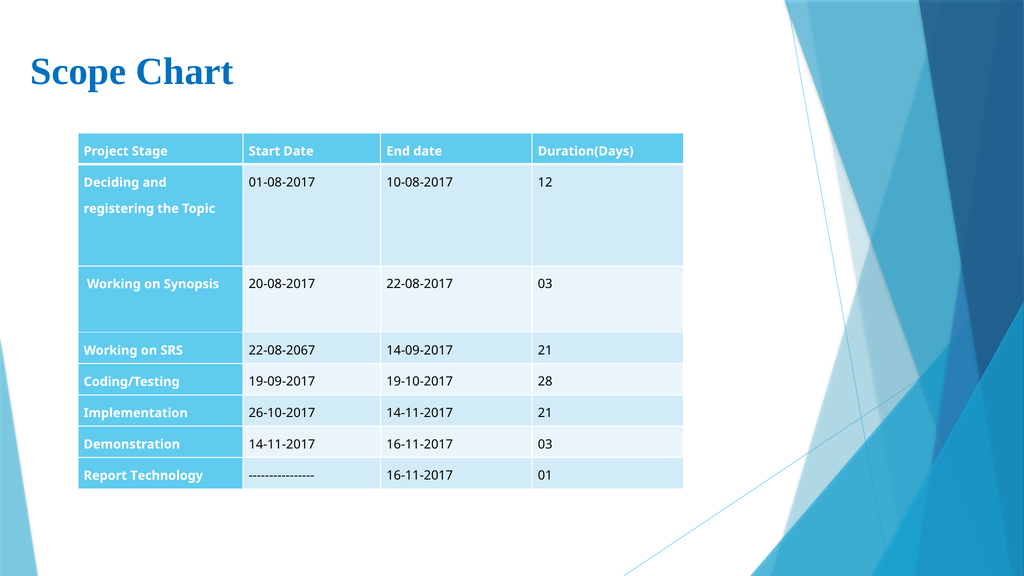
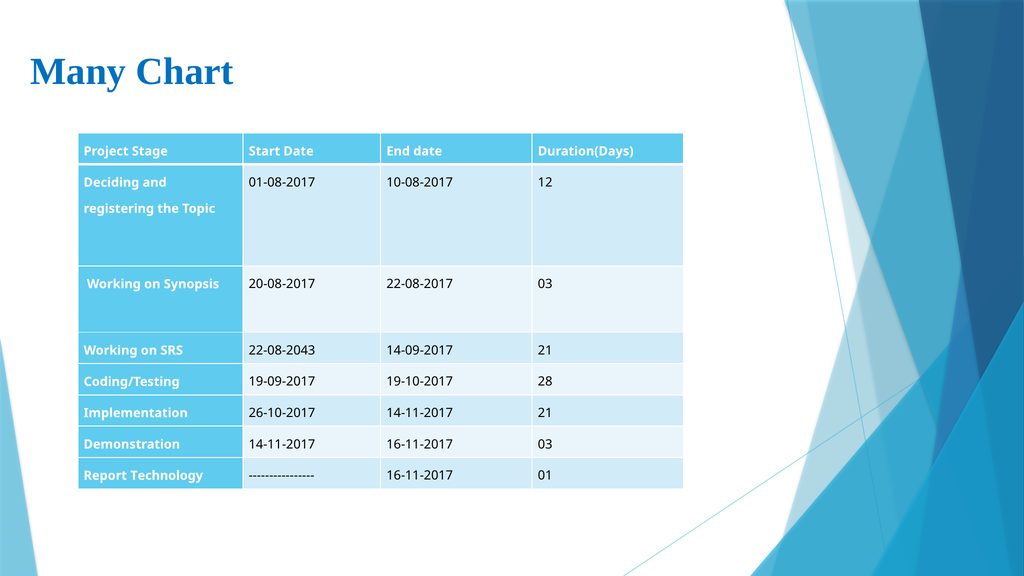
Scope: Scope -> Many
22-08-2067: 22-08-2067 -> 22-08-2043
